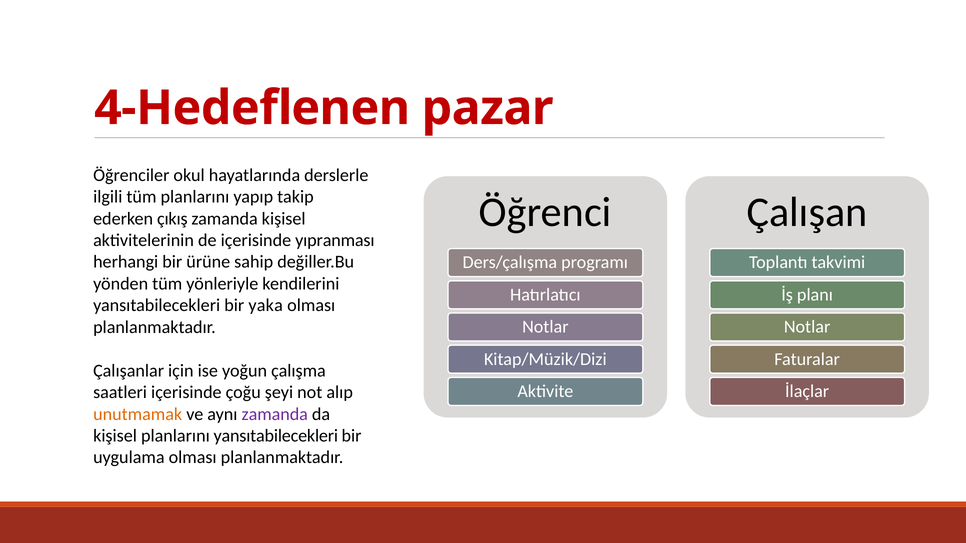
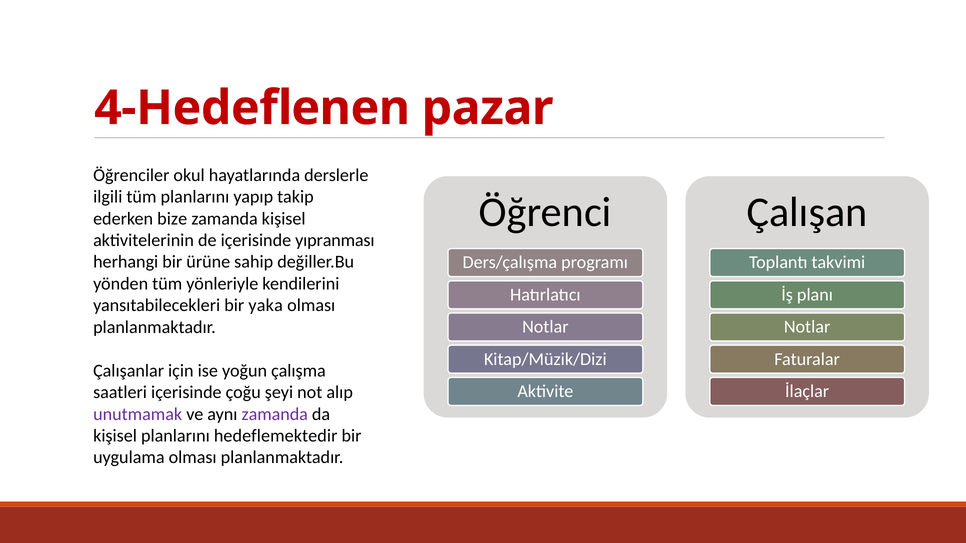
çıkış: çıkış -> bize
unutmamak colour: orange -> purple
planlarını yansıtabilecekleri: yansıtabilecekleri -> hedeflemektedir
